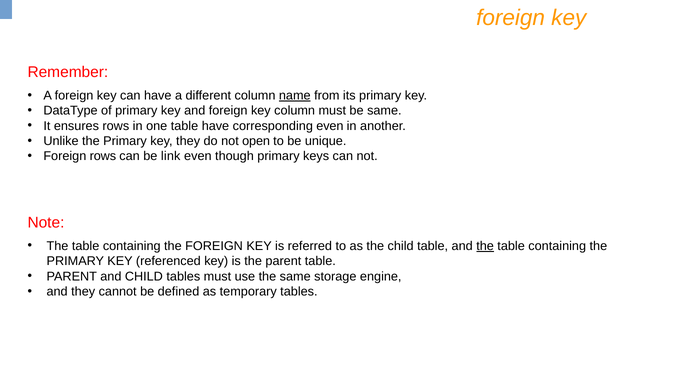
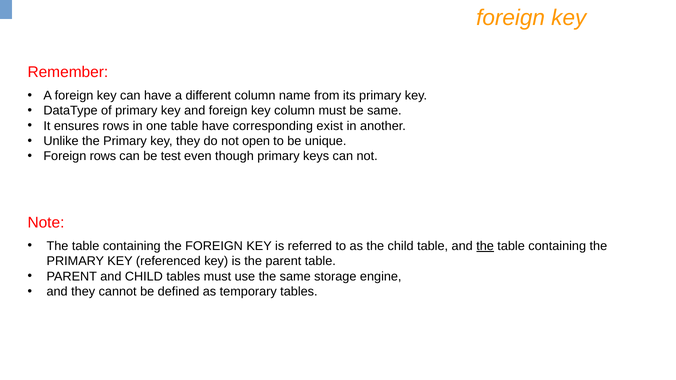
name underline: present -> none
corresponding even: even -> exist
link: link -> test
